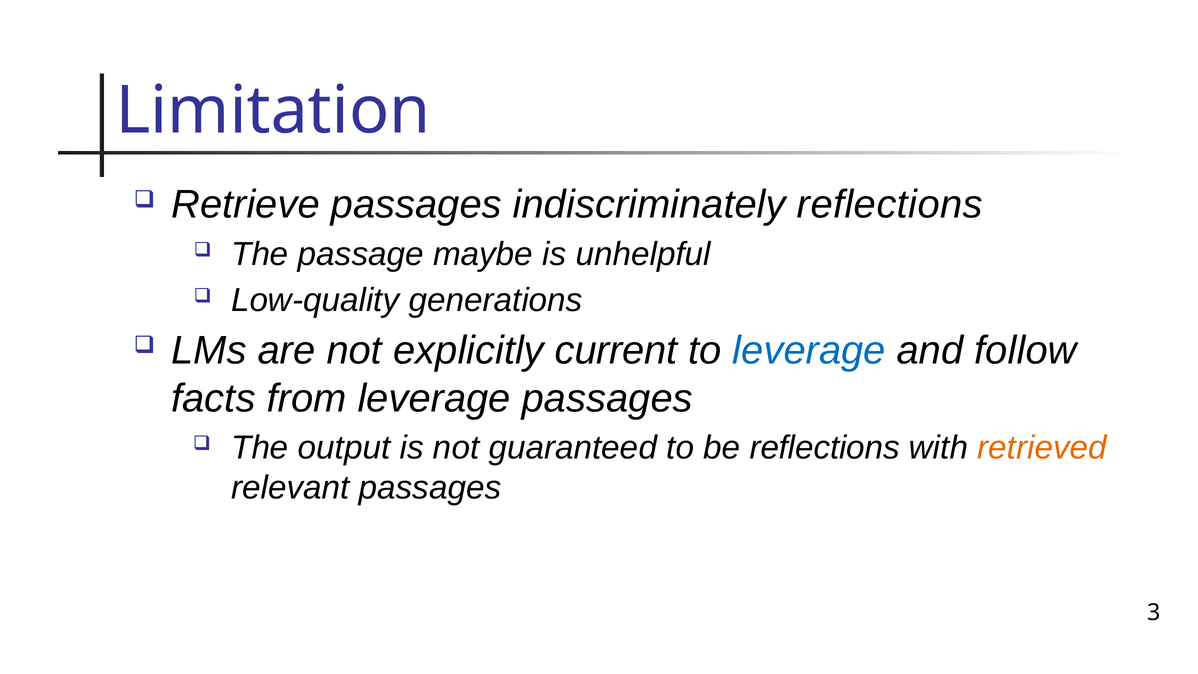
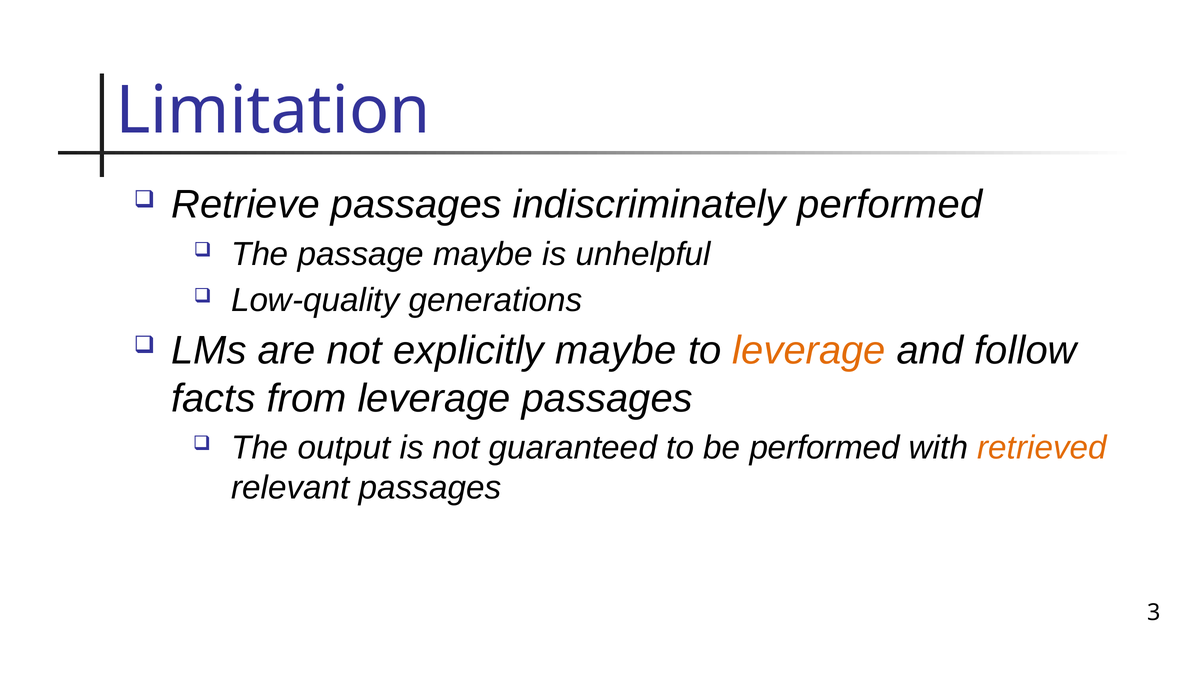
indiscriminately reflections: reflections -> performed
explicitly current: current -> maybe
leverage at (809, 351) colour: blue -> orange
be reflections: reflections -> performed
